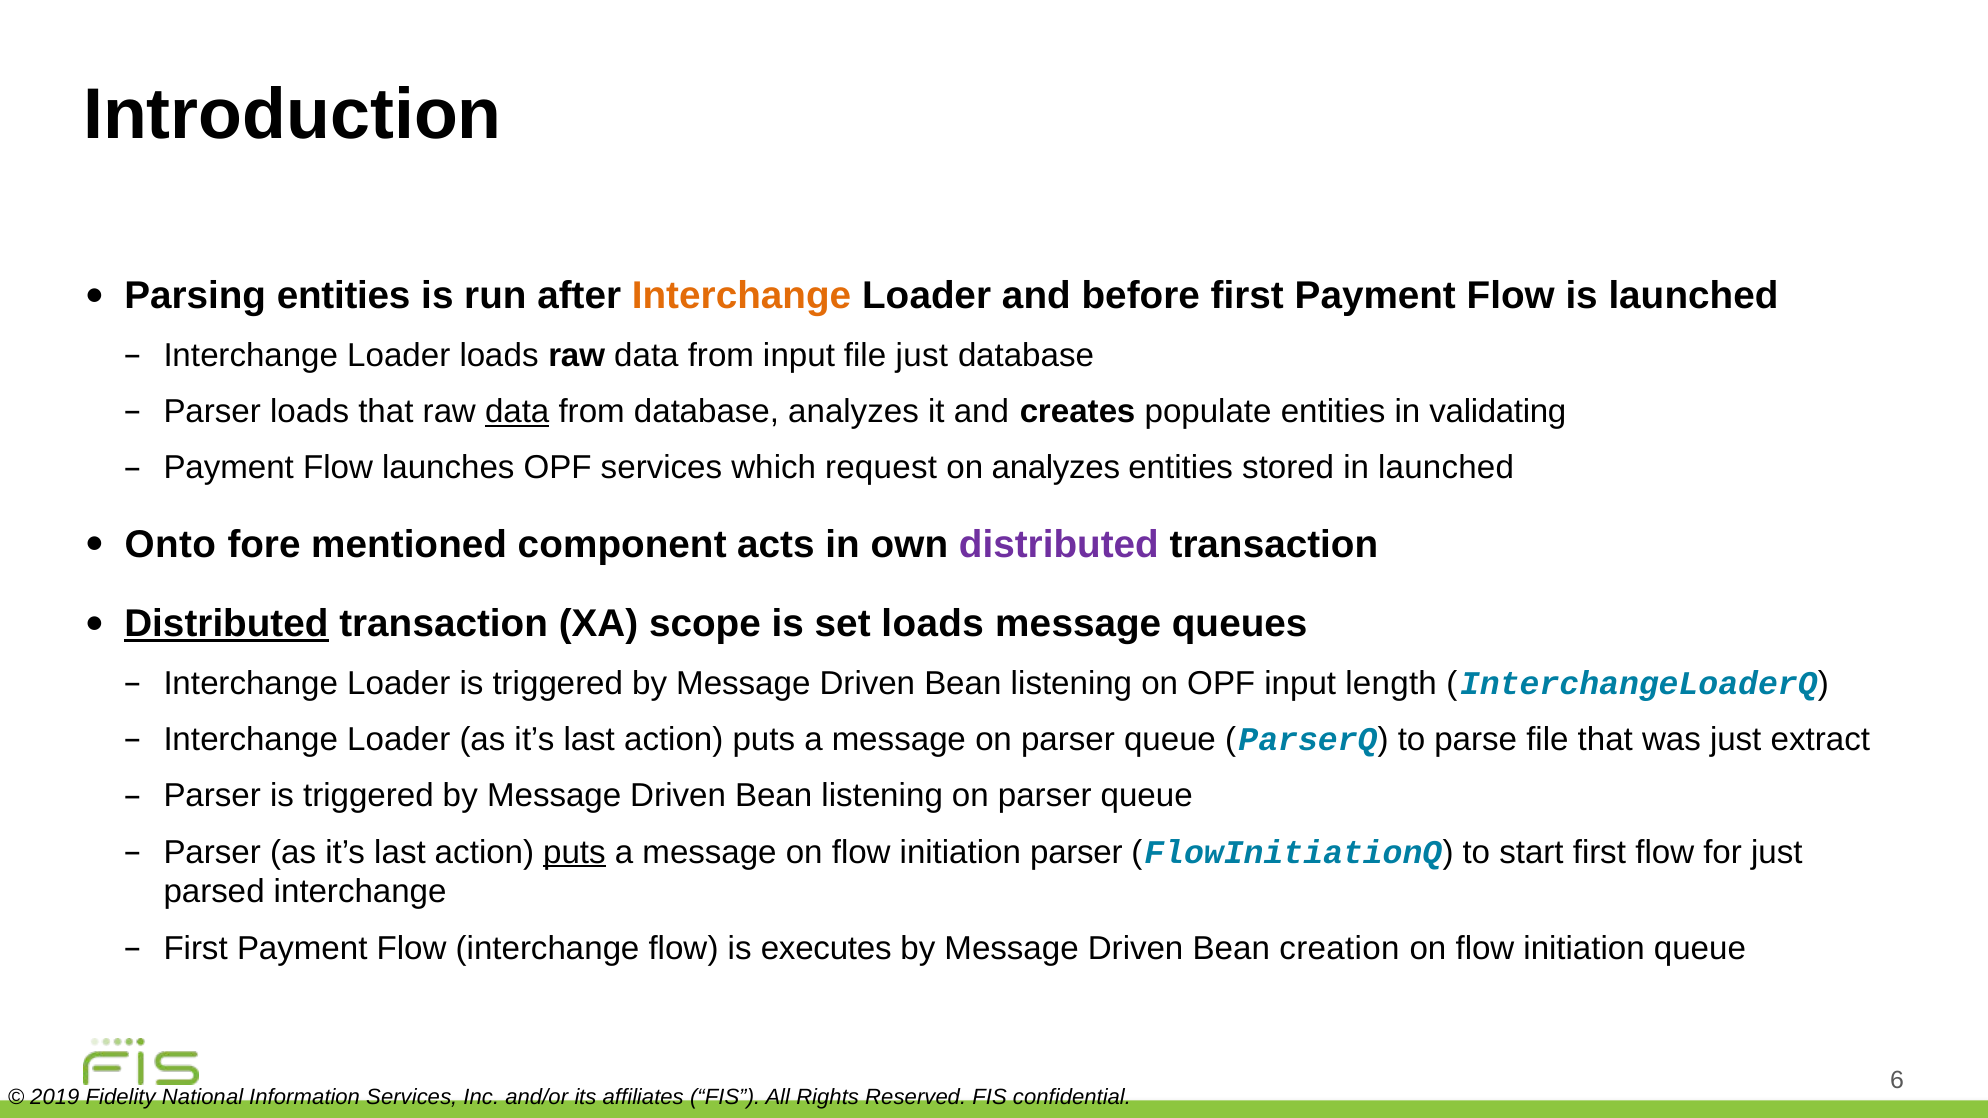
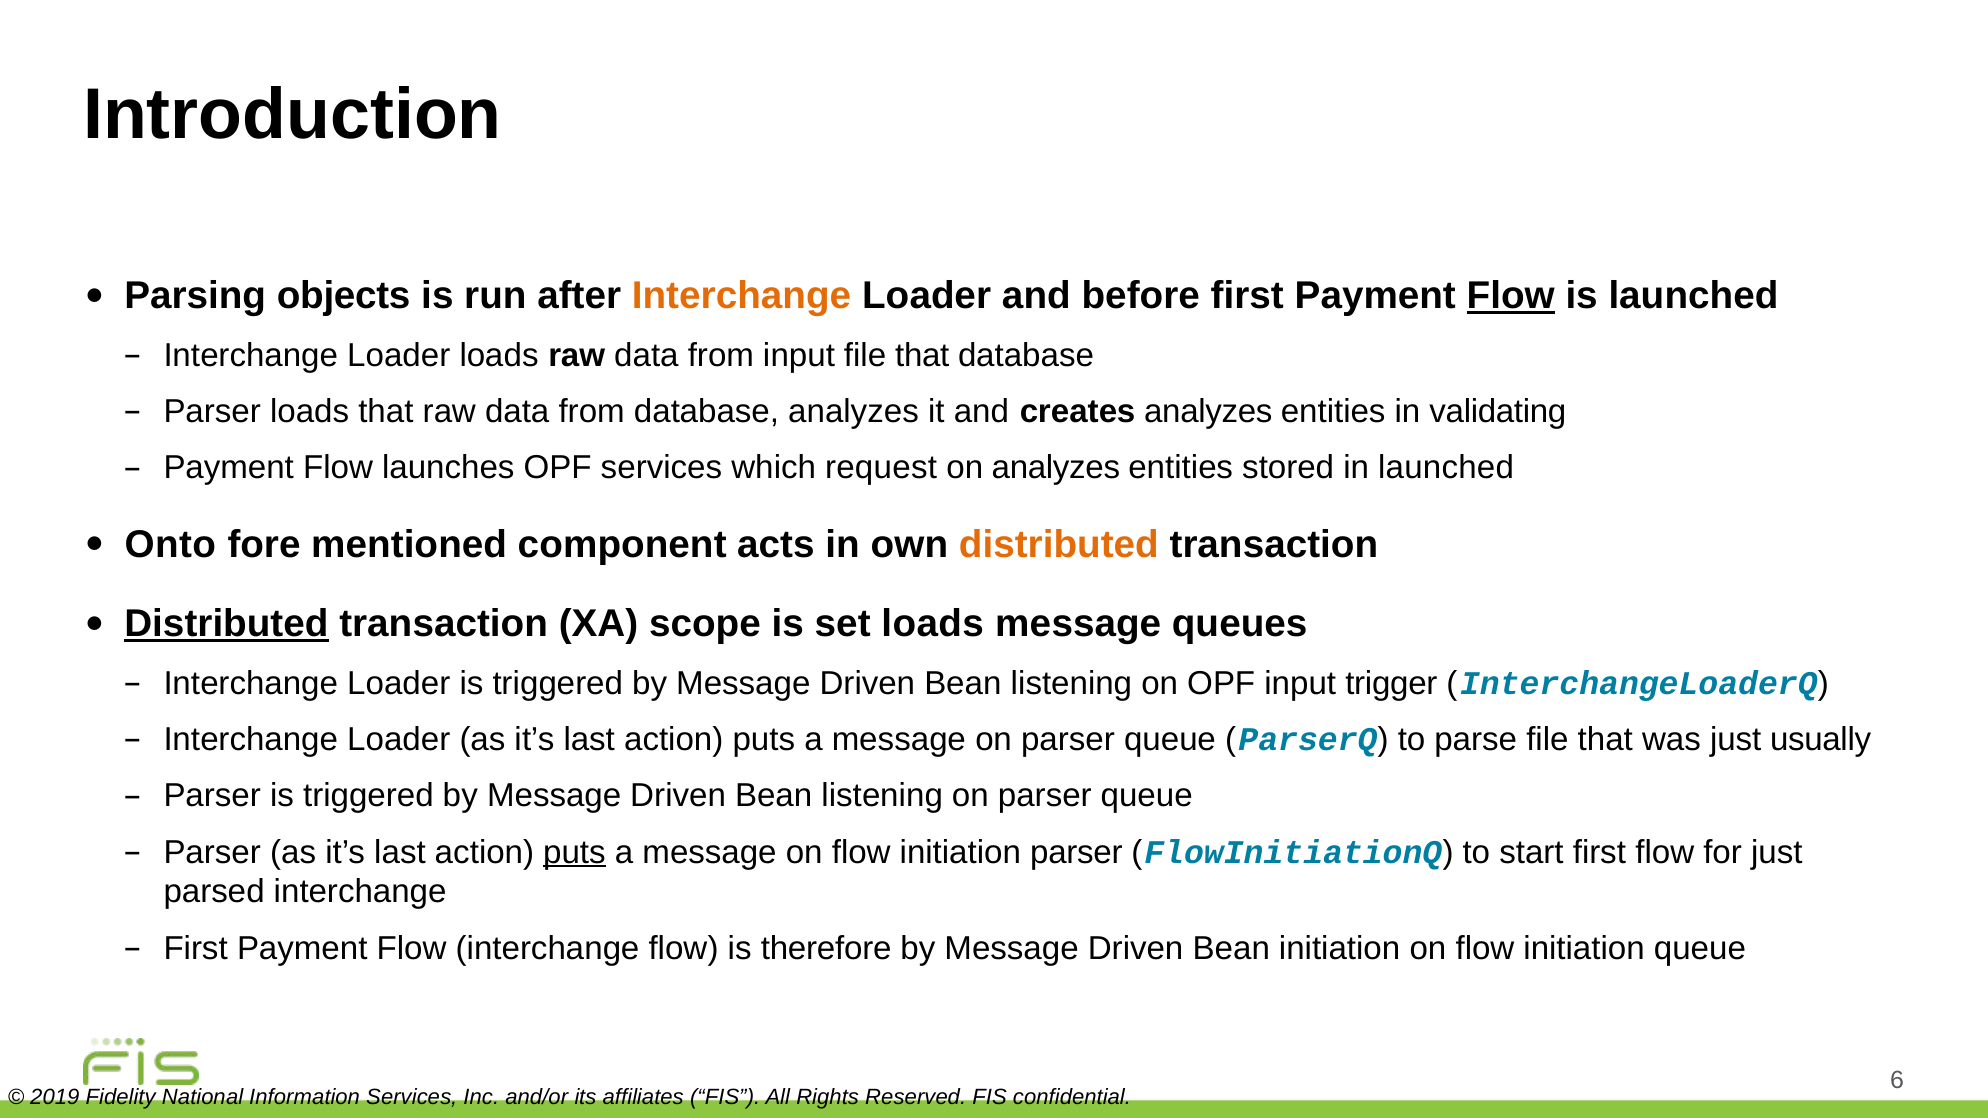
Parsing entities: entities -> objects
Flow at (1511, 296) underline: none -> present
input file just: just -> that
data at (517, 412) underline: present -> none
creates populate: populate -> analyzes
distributed at (1059, 545) colour: purple -> orange
length: length -> trigger
extract: extract -> usually
executes: executes -> therefore
Bean creation: creation -> initiation
